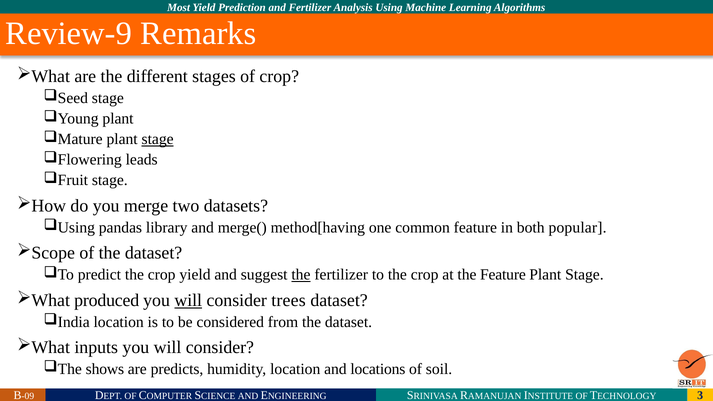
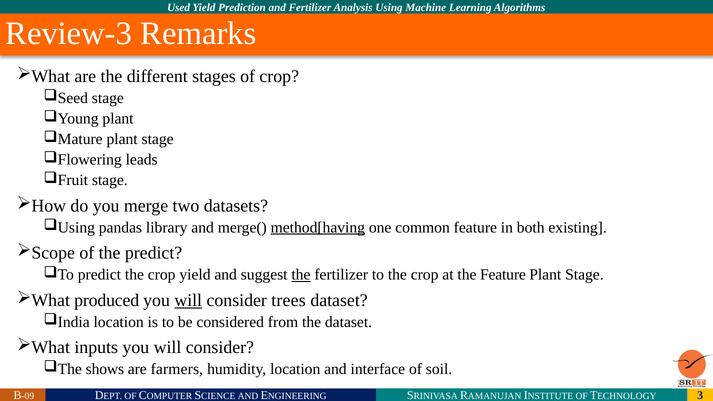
Most: Most -> Used
Review-9: Review-9 -> Review-3
stage at (158, 139) underline: present -> none
method[having underline: none -> present
popular: popular -> existing
of the dataset: dataset -> predict
predicts: predicts -> farmers
locations: locations -> interface
